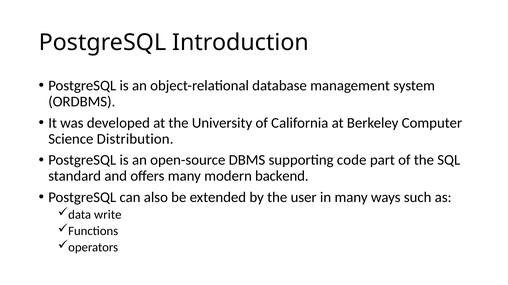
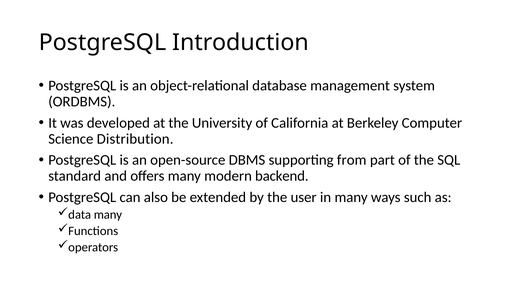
code: code -> from
data write: write -> many
